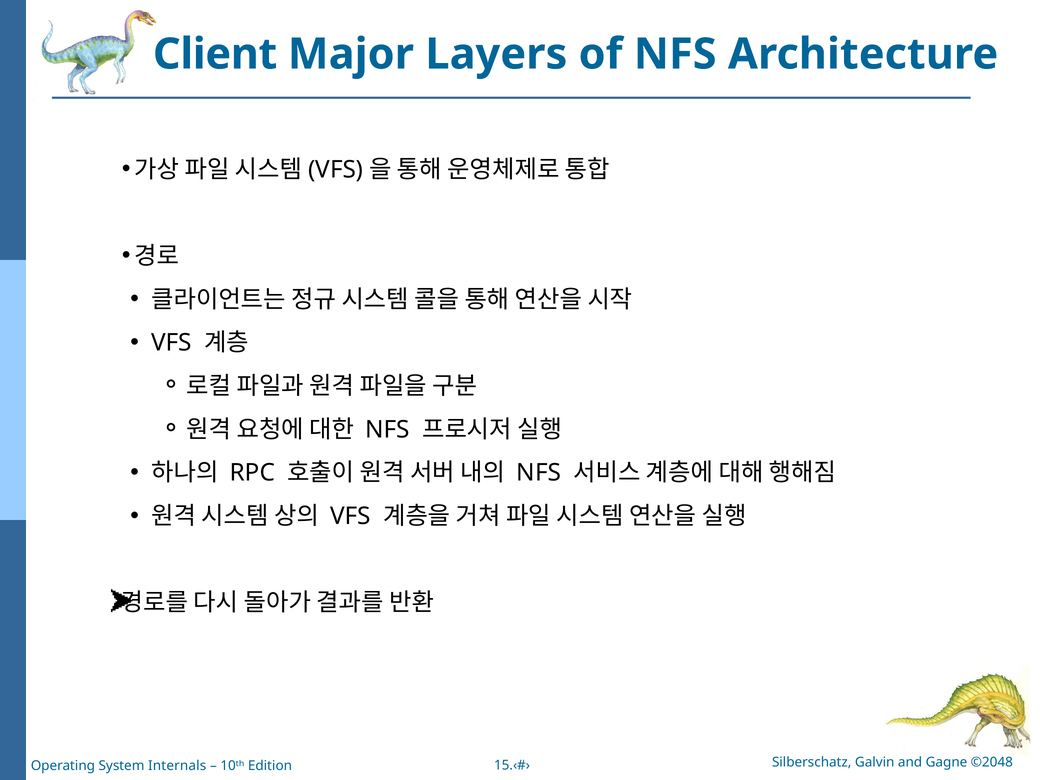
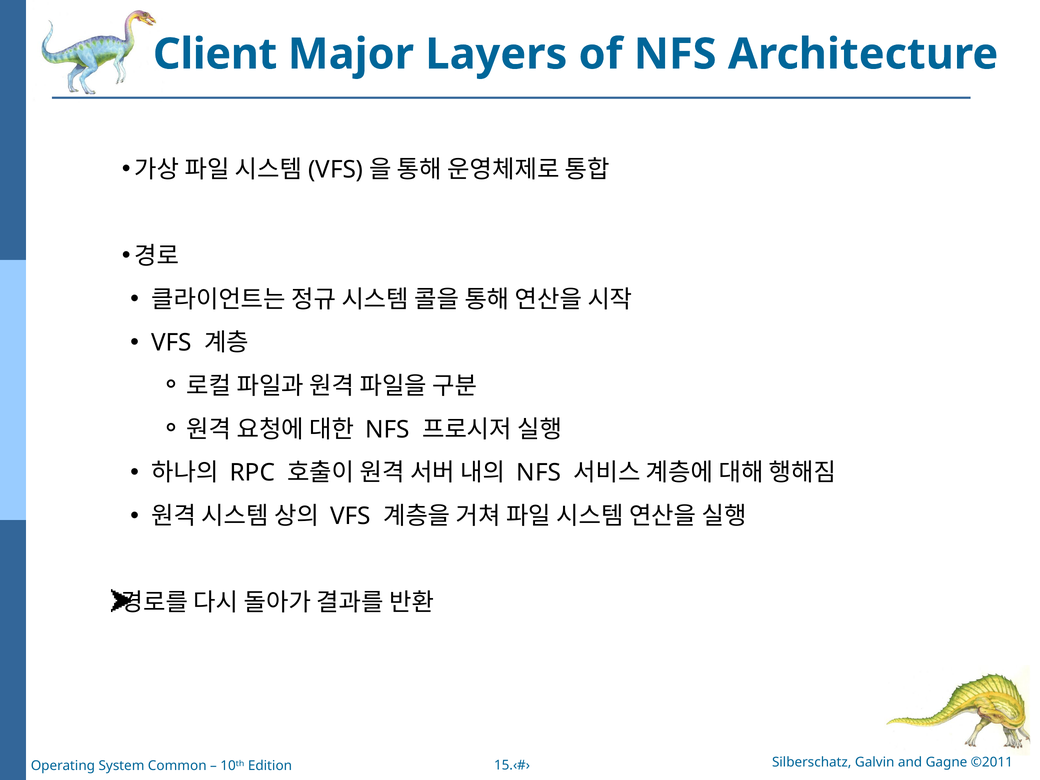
©2048: ©2048 -> ©2011
Internals: Internals -> Common
